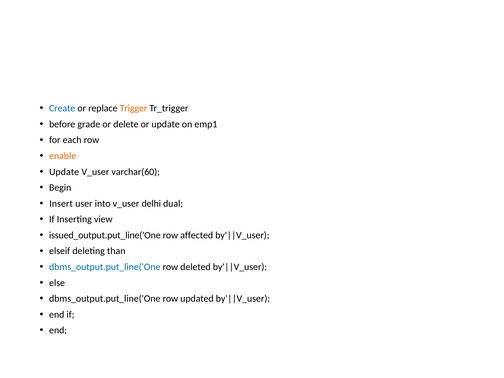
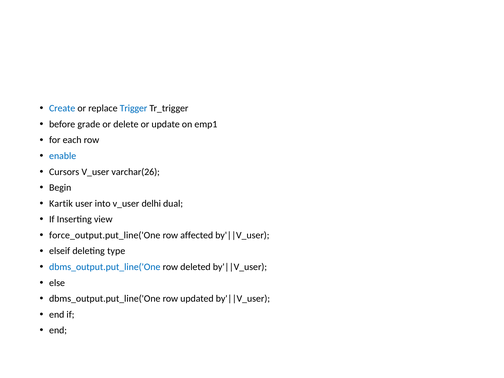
Trigger colour: orange -> blue
enable colour: orange -> blue
Update at (64, 172): Update -> Cursors
varchar(60: varchar(60 -> varchar(26
Insert: Insert -> Kartik
issued_output.put_line('One: issued_output.put_line('One -> force_output.put_line('One
than: than -> type
